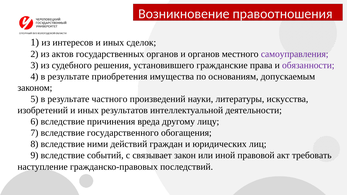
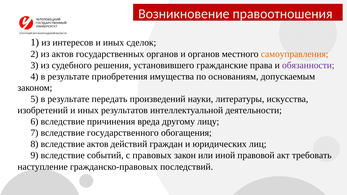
самоуправления colour: purple -> orange
частного: частного -> передать
вследствие ними: ними -> актов
связывает: связывает -> правовых
